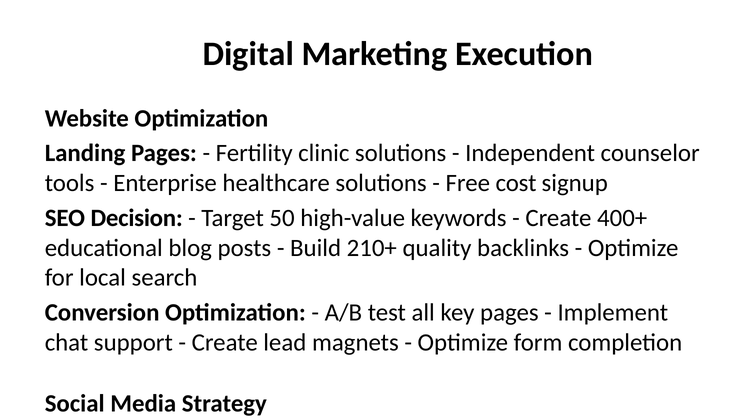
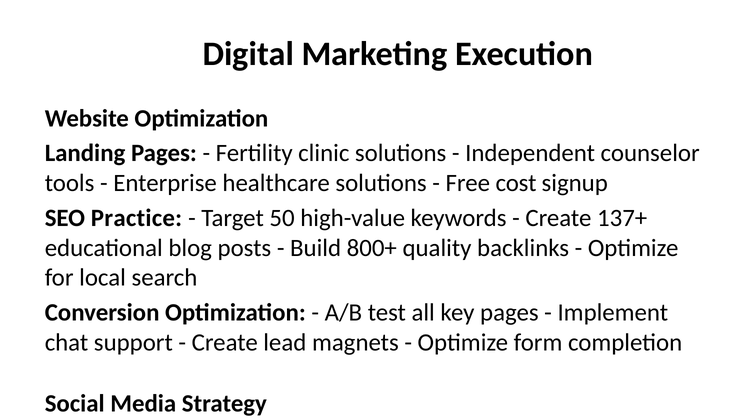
Decision: Decision -> Practice
400+: 400+ -> 137+
210+: 210+ -> 800+
